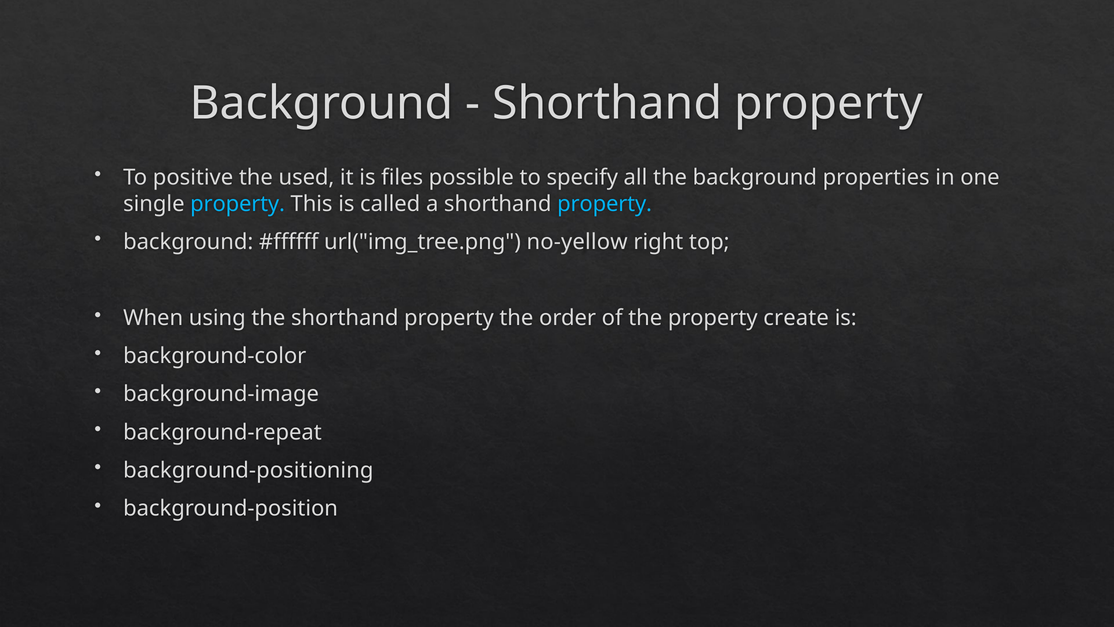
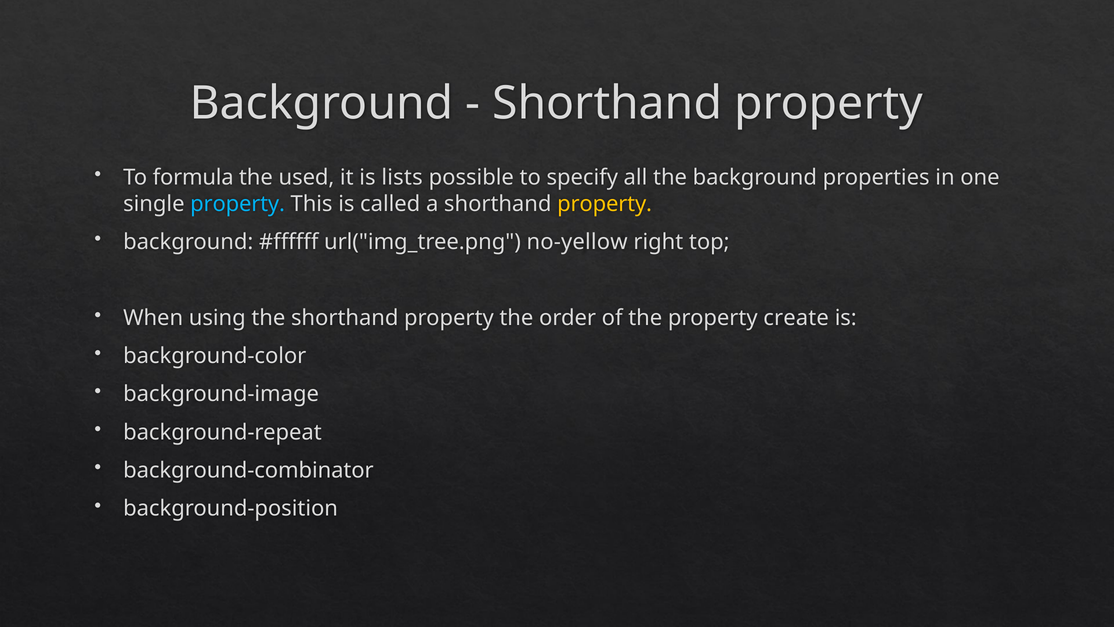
positive: positive -> formula
files: files -> lists
property at (605, 204) colour: light blue -> yellow
background-positioning: background-positioning -> background-combinator
